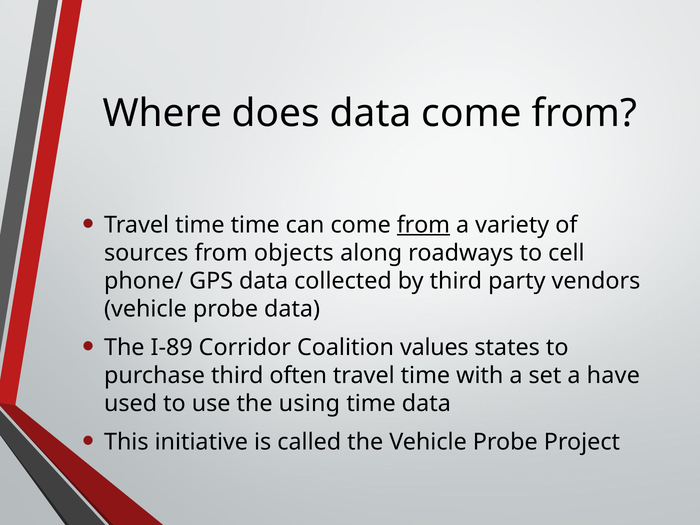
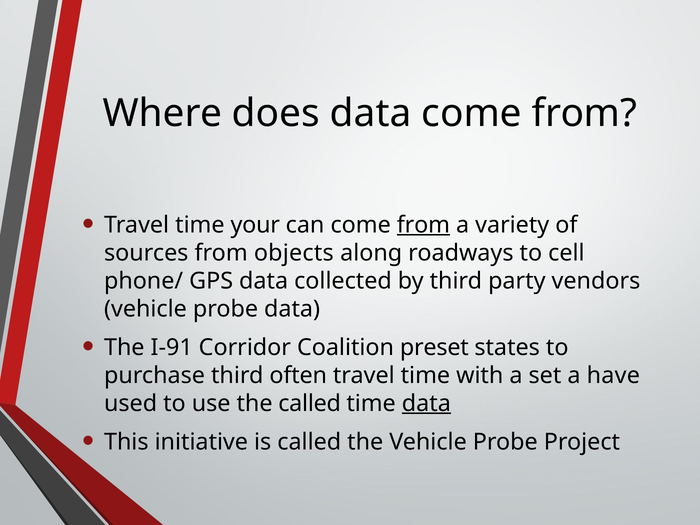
time time: time -> your
I-89: I-89 -> I-91
values: values -> preset
the using: using -> called
data at (426, 403) underline: none -> present
